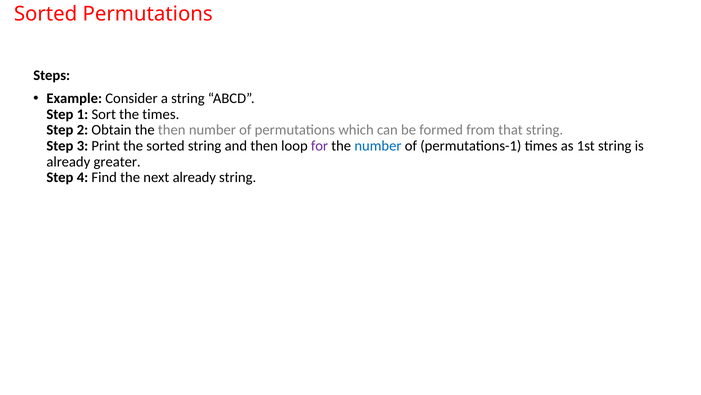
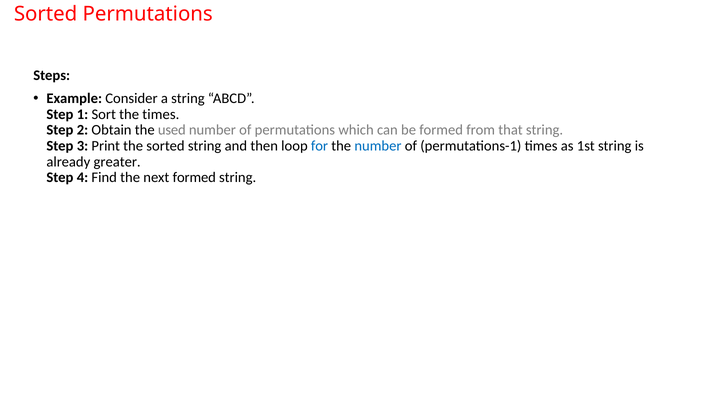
the then: then -> used
for colour: purple -> blue
next already: already -> formed
